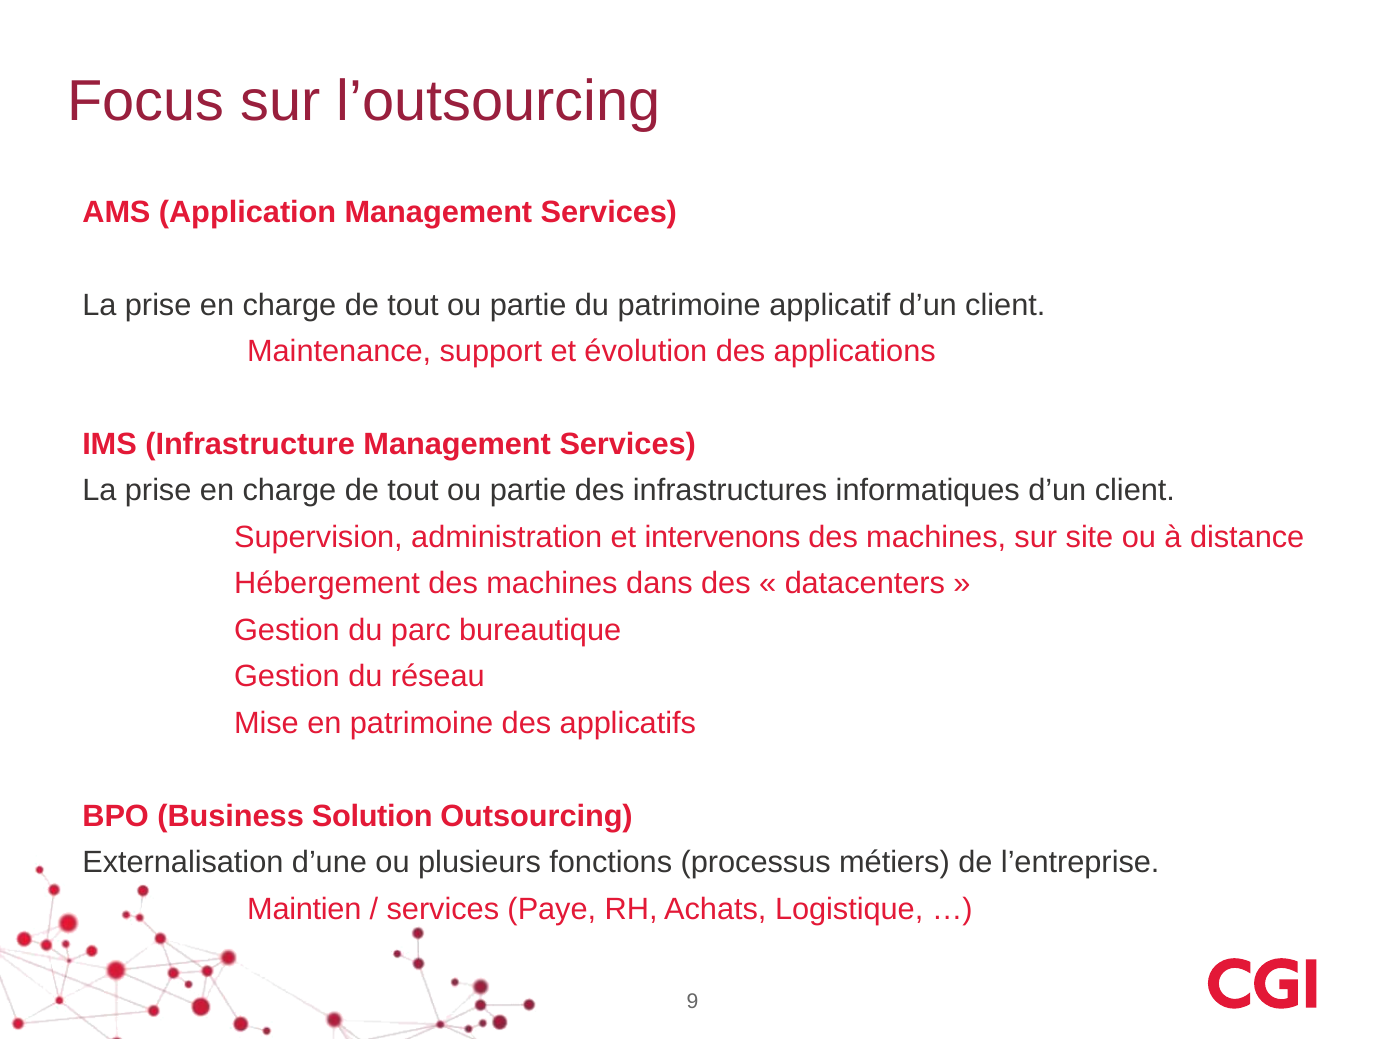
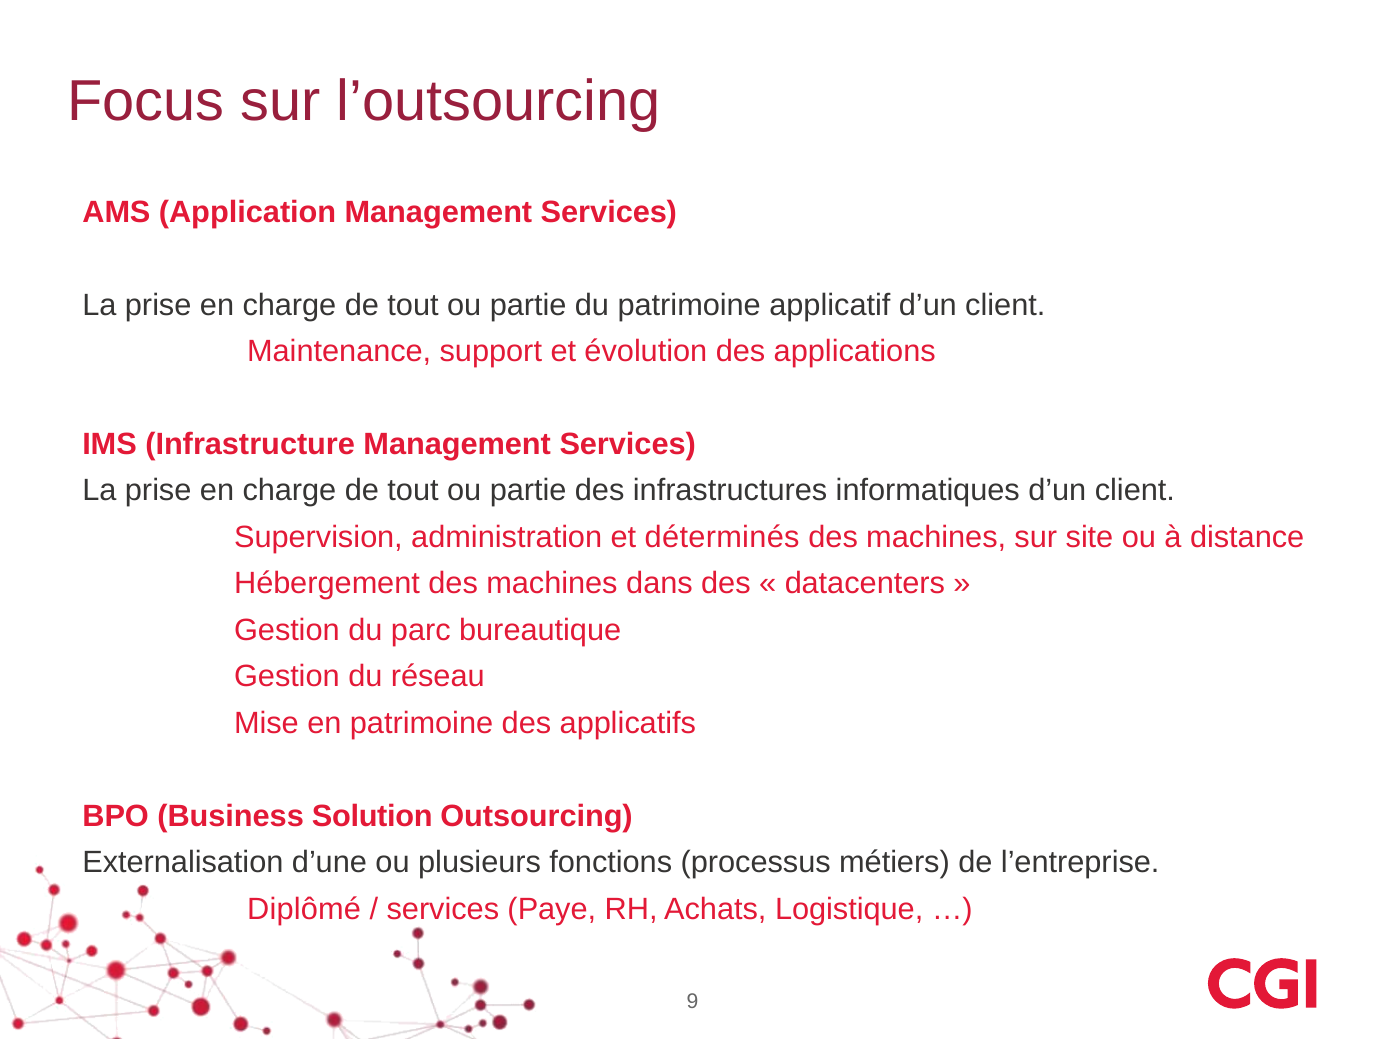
intervenons: intervenons -> déterminés
Maintien: Maintien -> Diplômé
